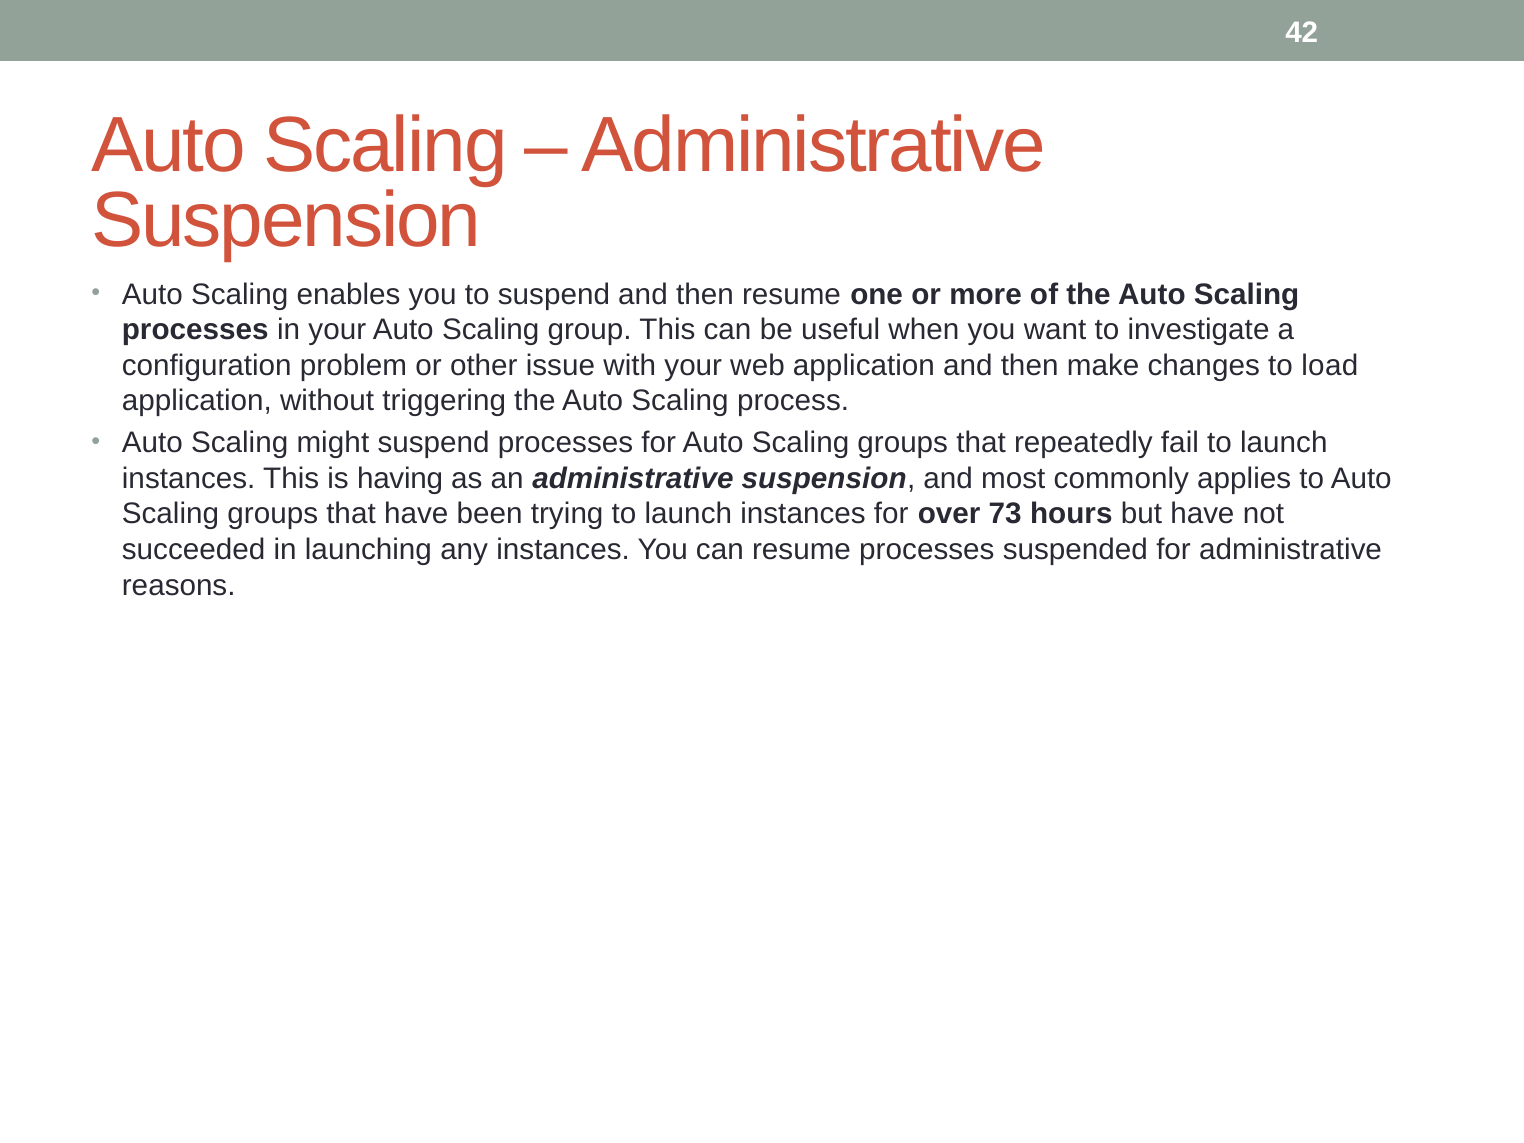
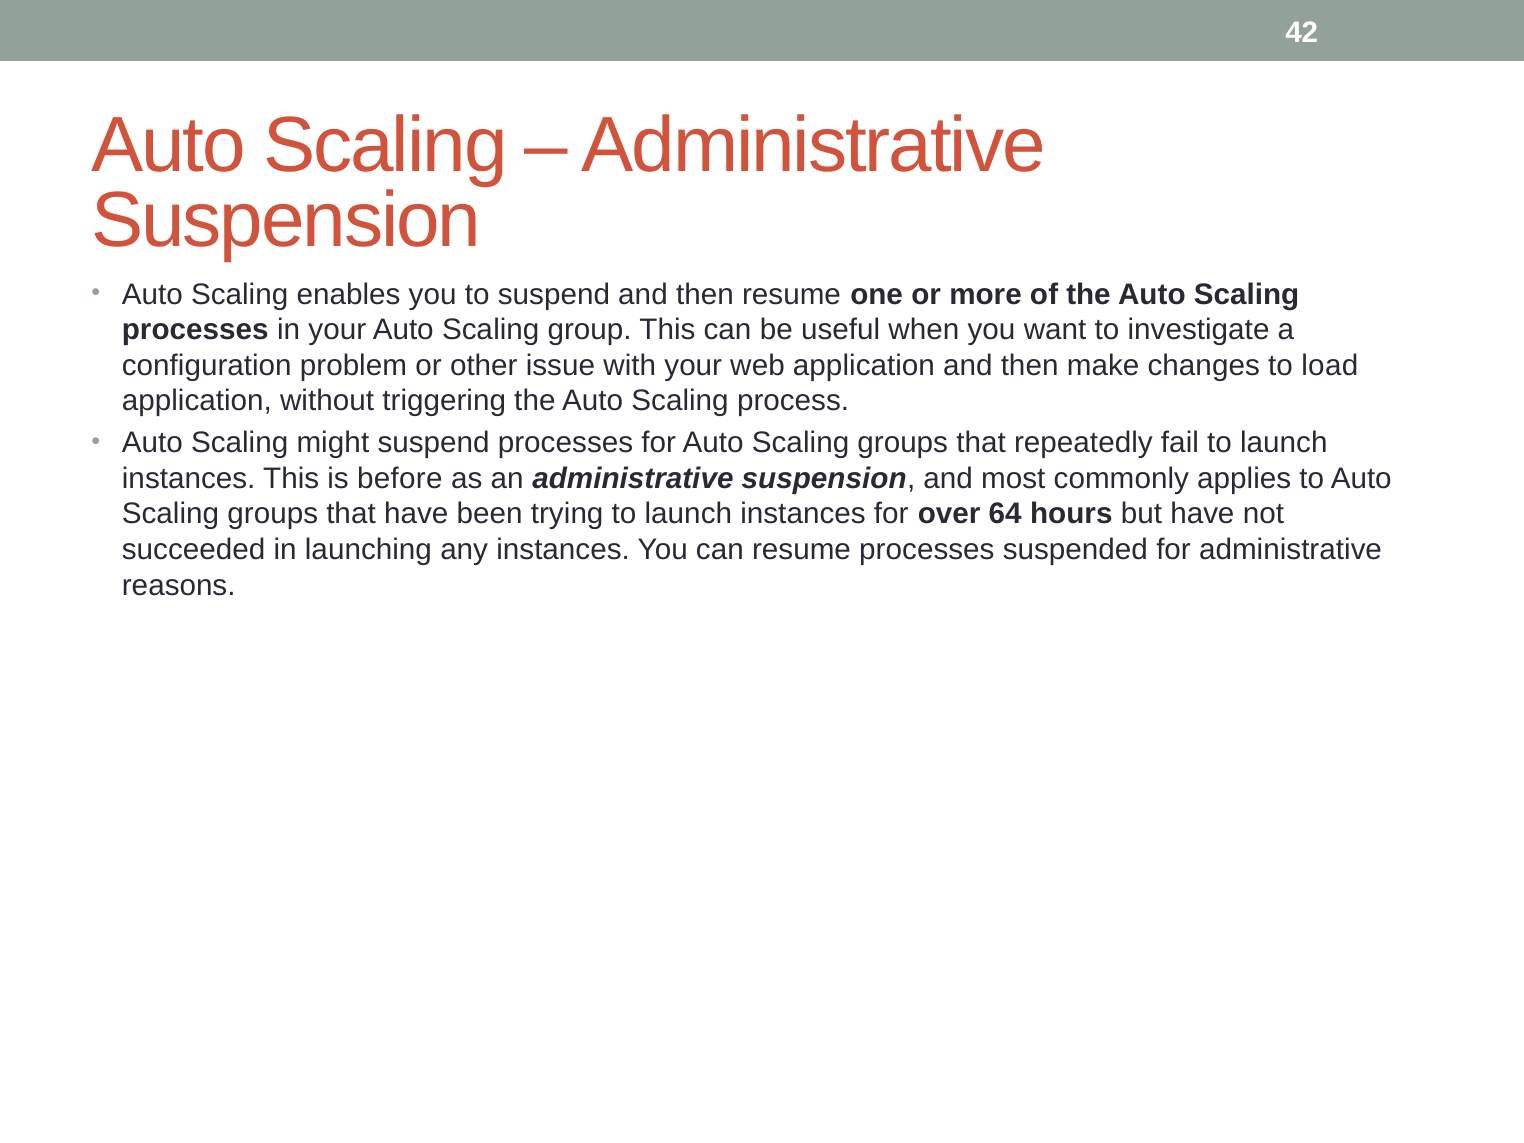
having: having -> before
73: 73 -> 64
